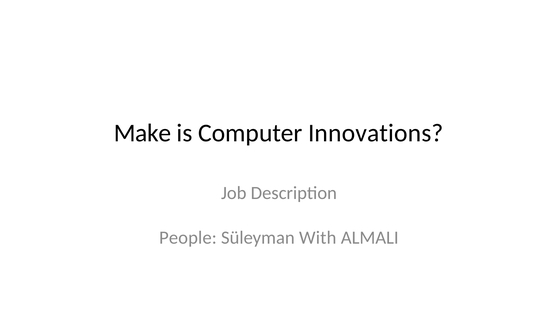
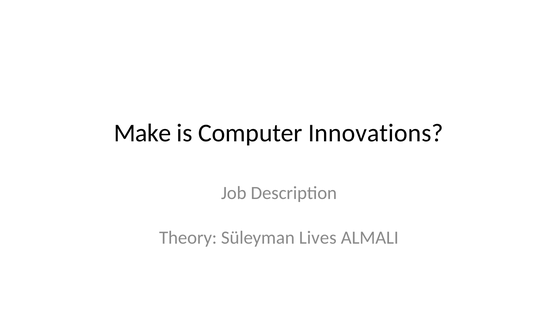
People: People -> Theory
With: With -> Lives
